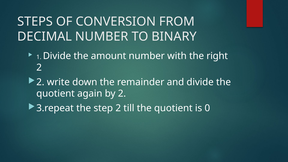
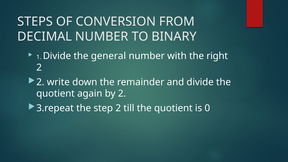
amount: amount -> general
